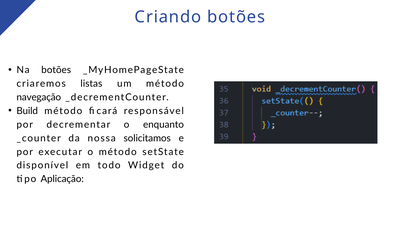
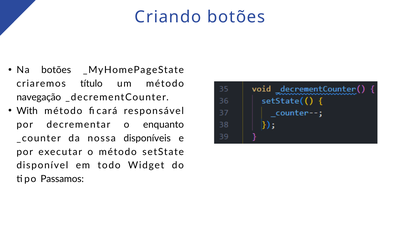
listas: listas -> título
Build: Build -> With
solicitamos: solicitamos -> disponíveis
Aplicação: Aplicação -> Passamos
